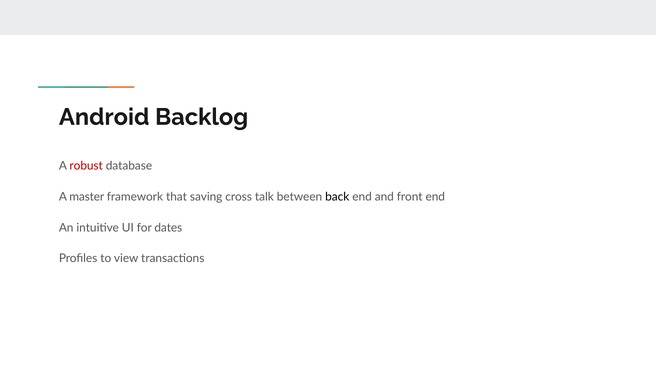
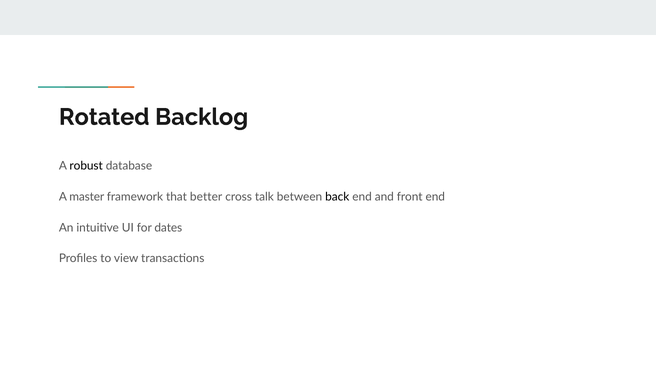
Android: Android -> Rotated
robust colour: red -> black
saving: saving -> better
